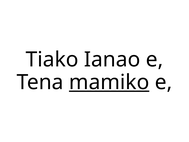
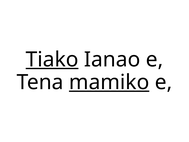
Tiako underline: none -> present
